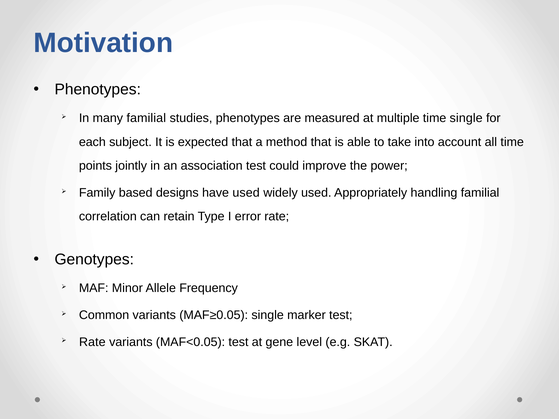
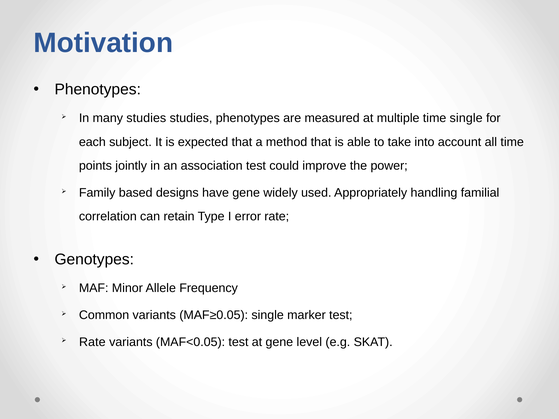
many familial: familial -> studies
have used: used -> gene
